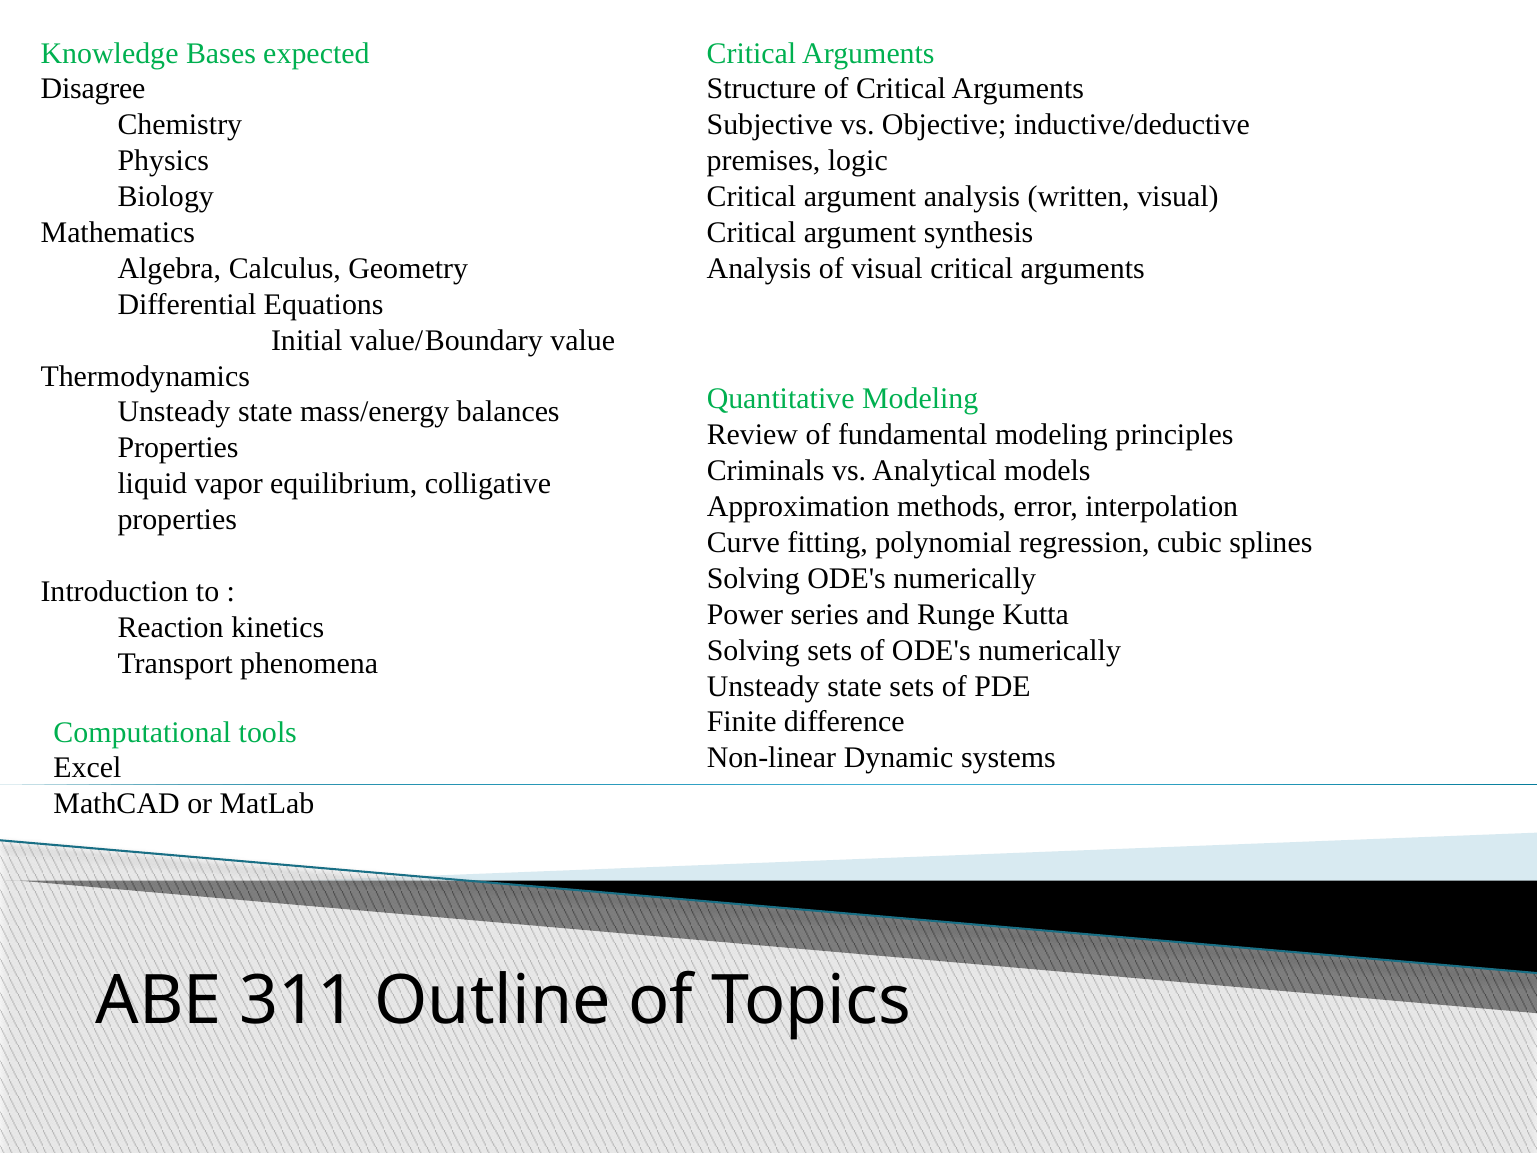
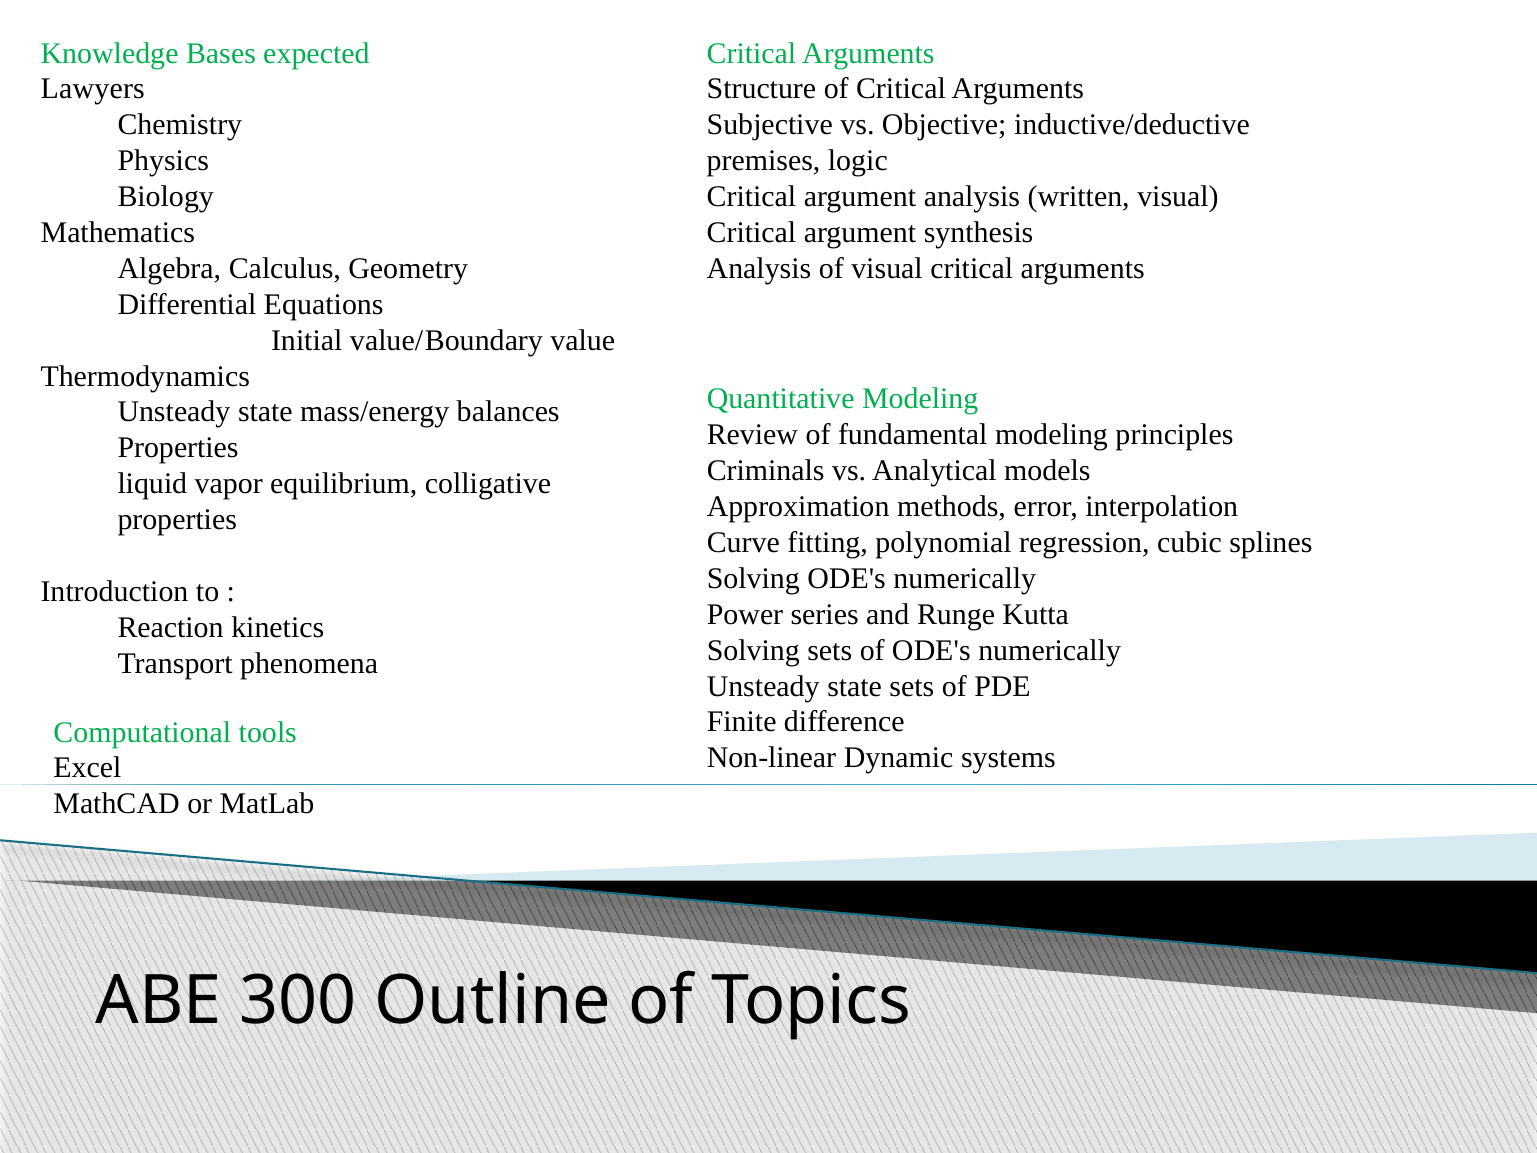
Disagree: Disagree -> Lawyers
311: 311 -> 300
